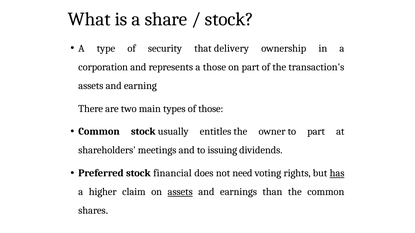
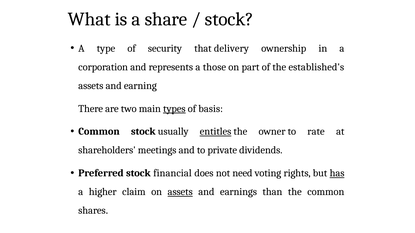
transaction's: transaction's -> established's
types underline: none -> present
of those: those -> basis
entitles underline: none -> present
to part: part -> rate
issuing: issuing -> private
